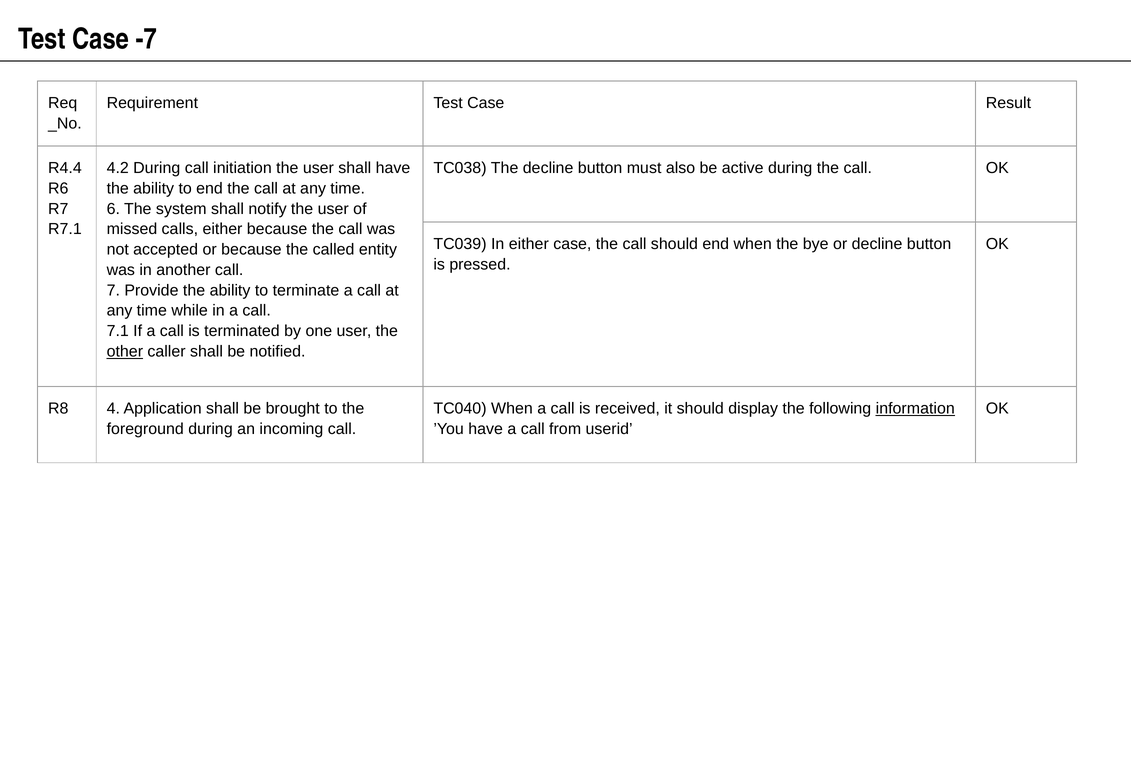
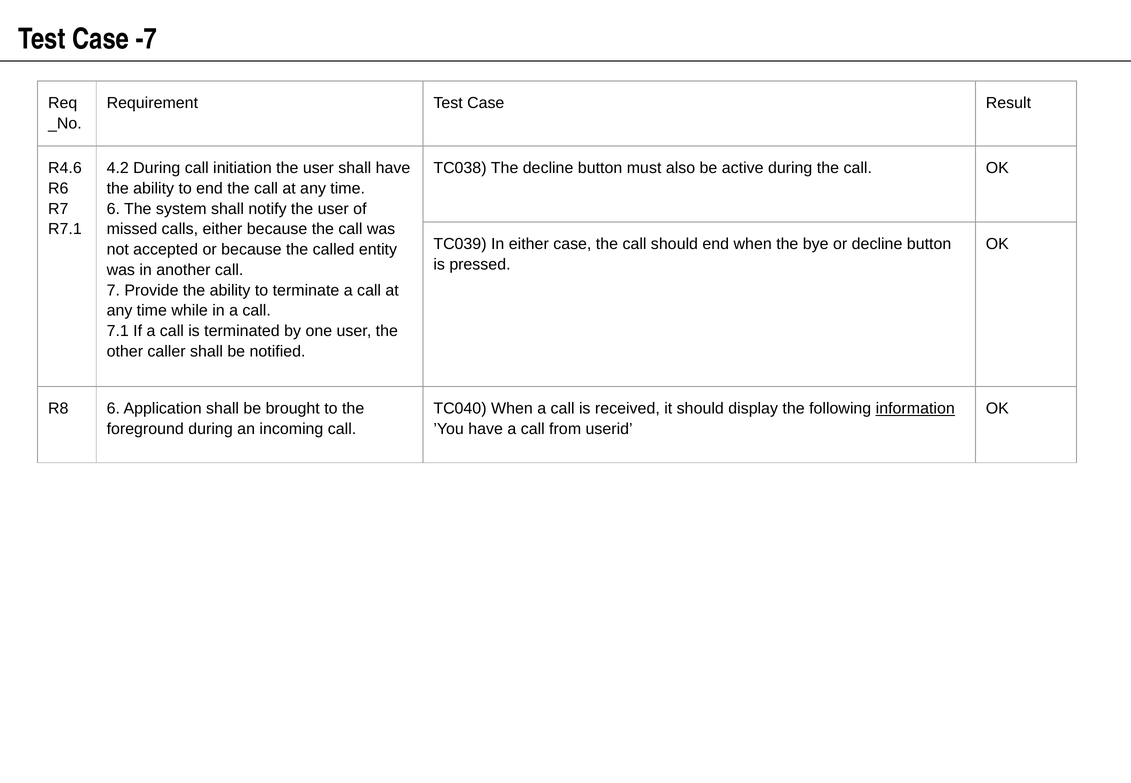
R4.4: R4.4 -> R4.6
other underline: present -> none
R8 4: 4 -> 6
